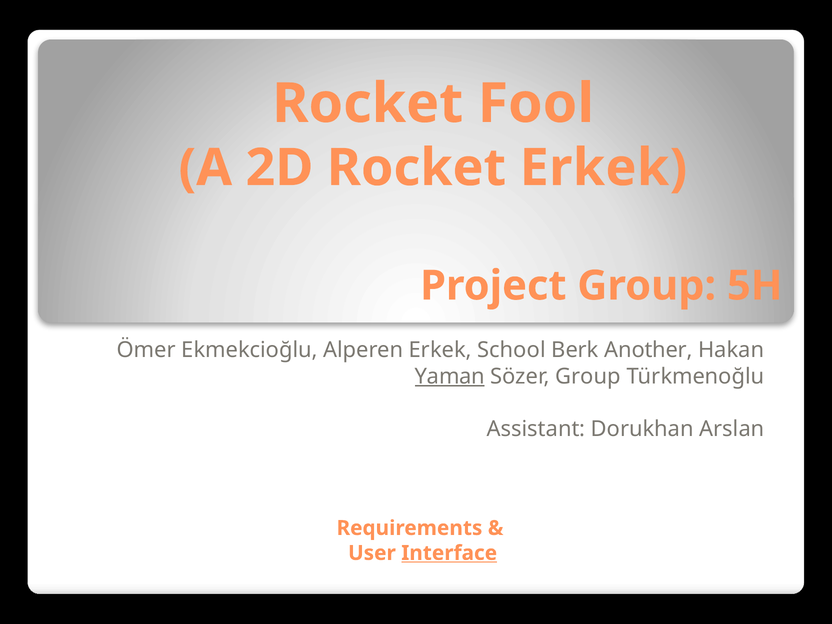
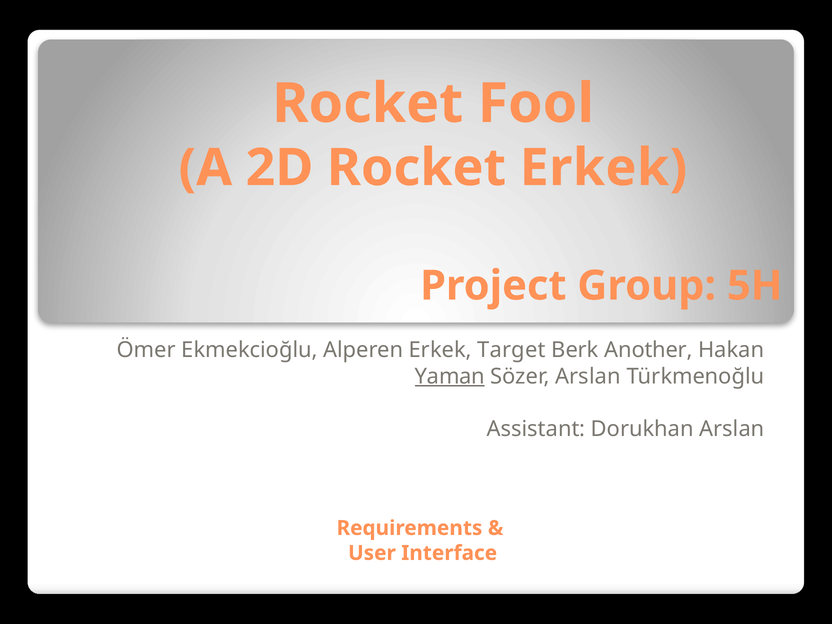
School: School -> Target
Sözer Group: Group -> Arslan
Interface underline: present -> none
